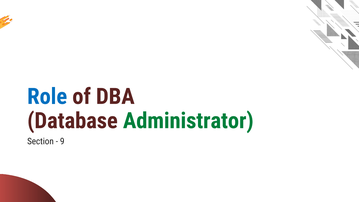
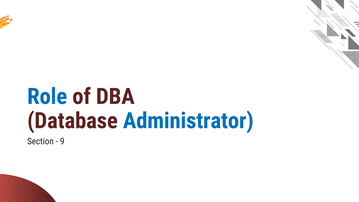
Administrator colour: green -> blue
